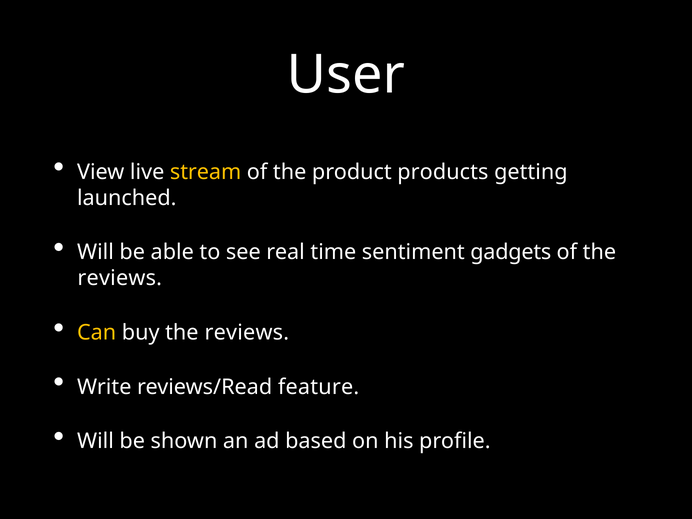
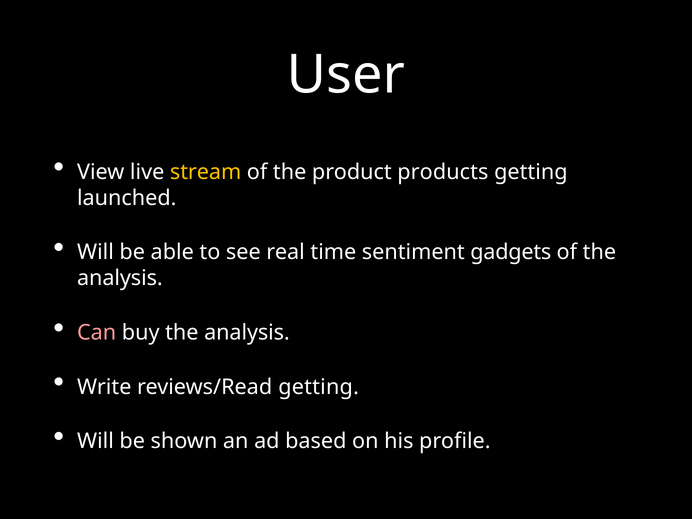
reviews at (120, 278): reviews -> analysis
Can colour: yellow -> pink
buy the reviews: reviews -> analysis
reviews/Read feature: feature -> getting
